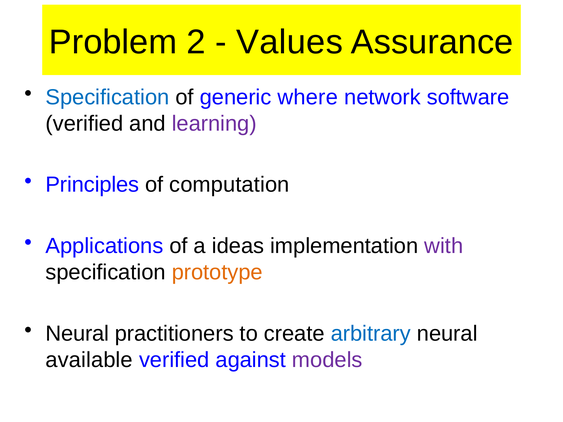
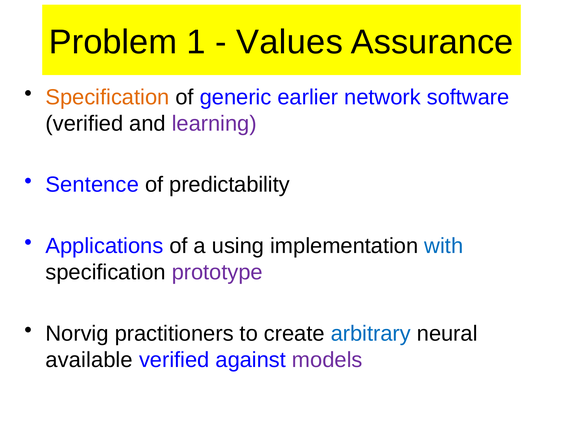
2: 2 -> 1
Specification at (107, 97) colour: blue -> orange
where: where -> earlier
Principles: Principles -> Sentence
computation: computation -> predictability
ideas: ideas -> using
with colour: purple -> blue
prototype colour: orange -> purple
Neural at (77, 334): Neural -> Norvig
